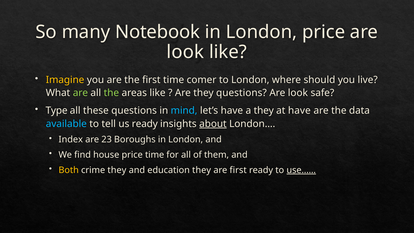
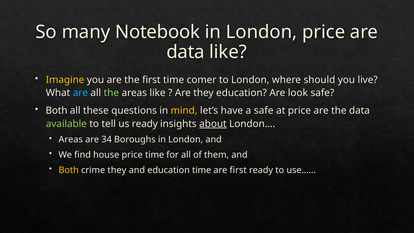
look at (185, 52): look -> data
are at (80, 93) colour: light green -> light blue
they questions: questions -> education
Type at (57, 111): Type -> Both
mind colour: light blue -> yellow
a they: they -> safe
at have: have -> price
available colour: light blue -> light green
Index at (71, 139): Index -> Areas
23: 23 -> 34
education they: they -> time
use…… underline: present -> none
